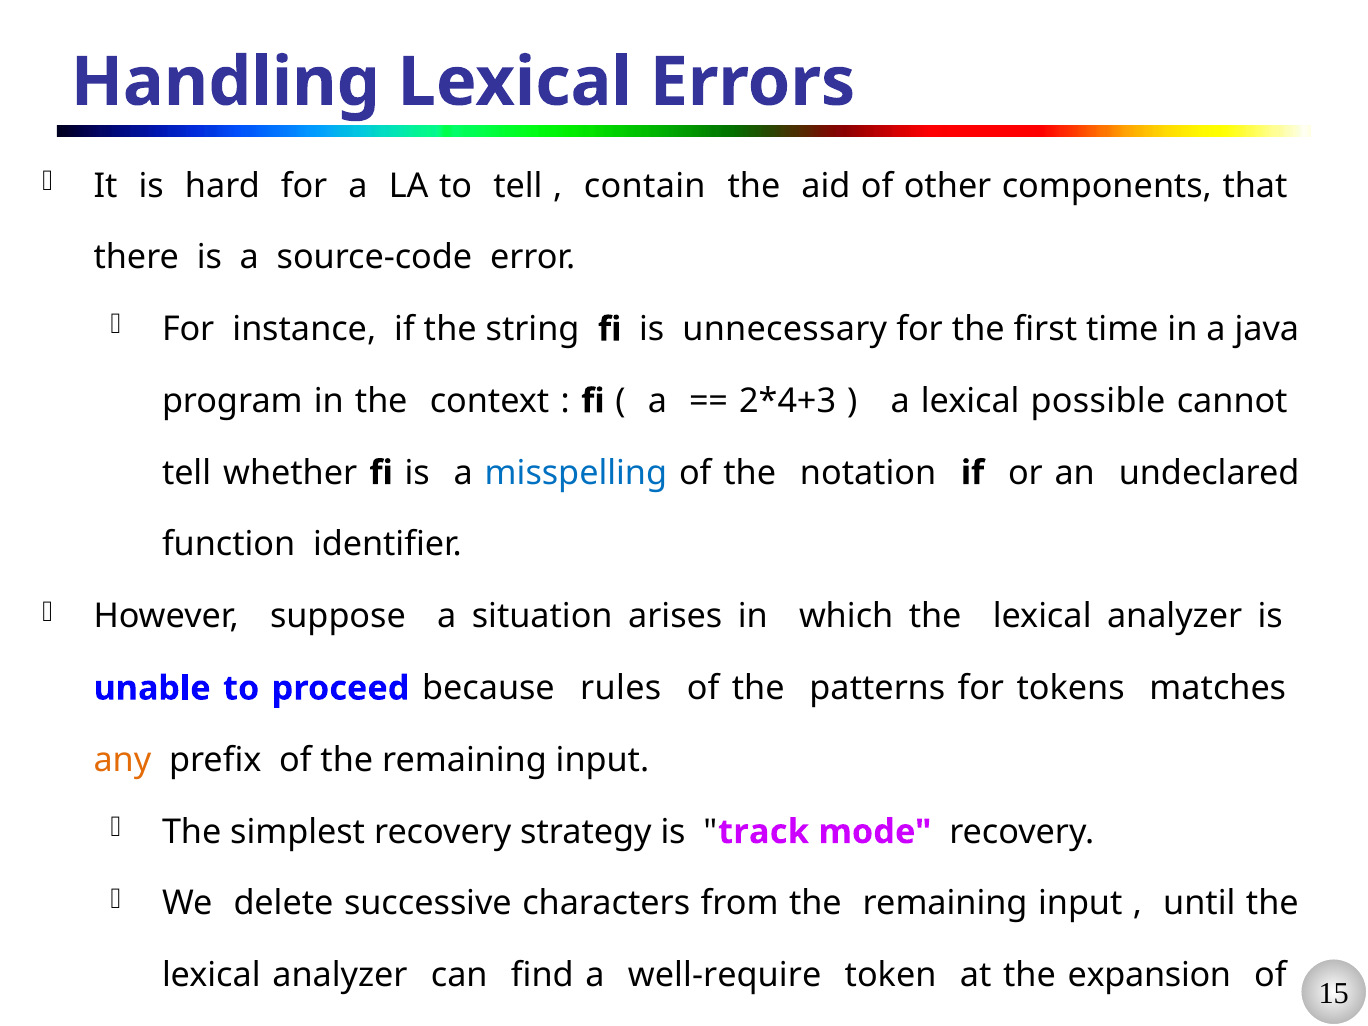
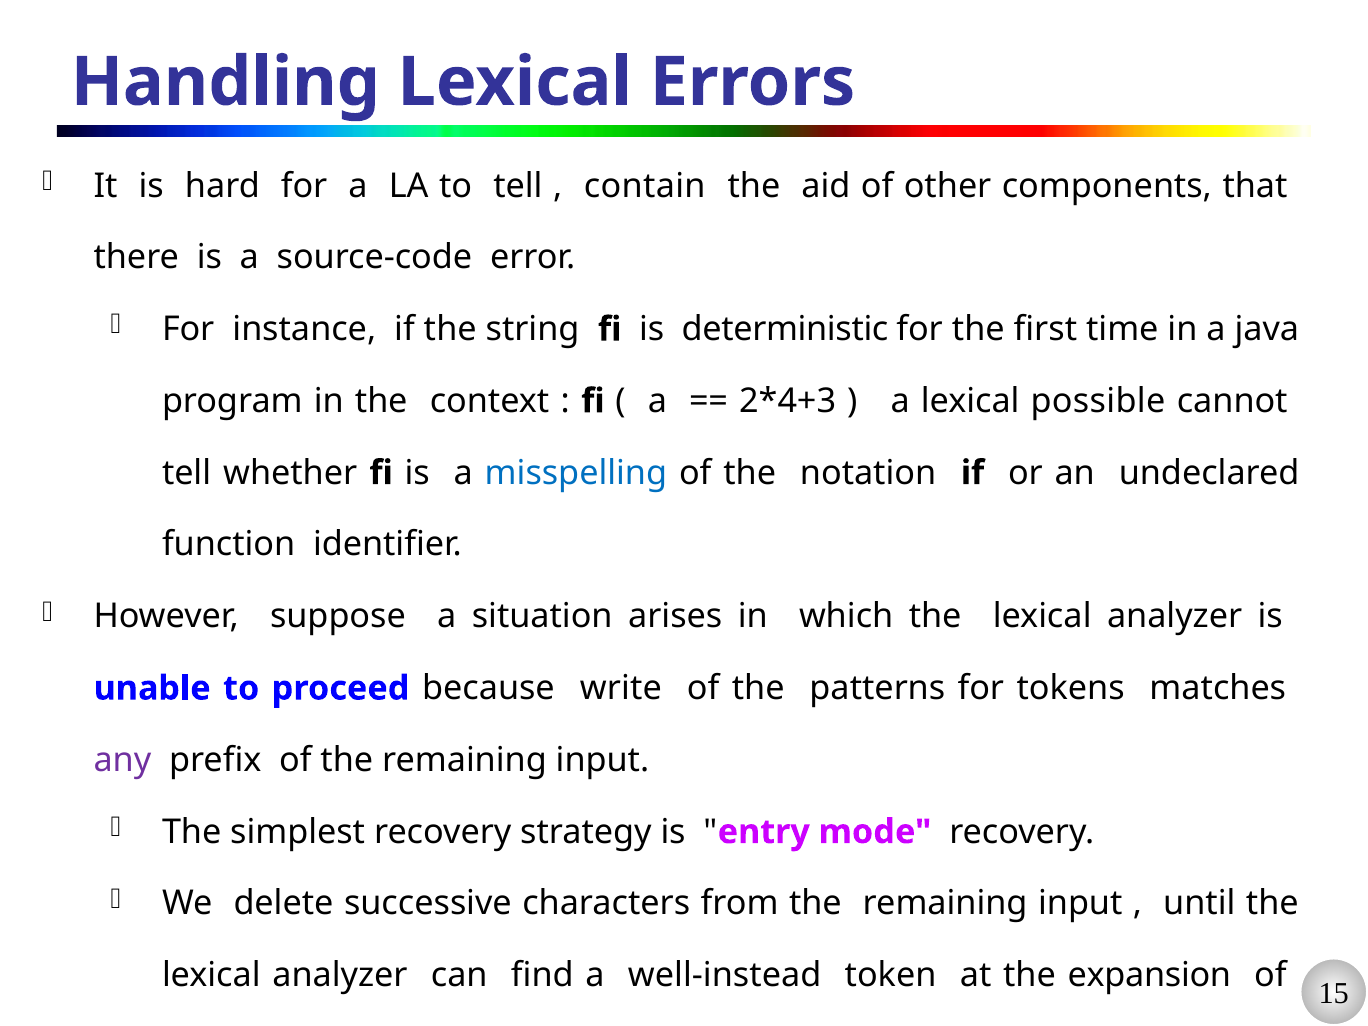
unnecessary: unnecessary -> deterministic
rules: rules -> write
any colour: orange -> purple
track: track -> entry
well-require: well-require -> well-instead
